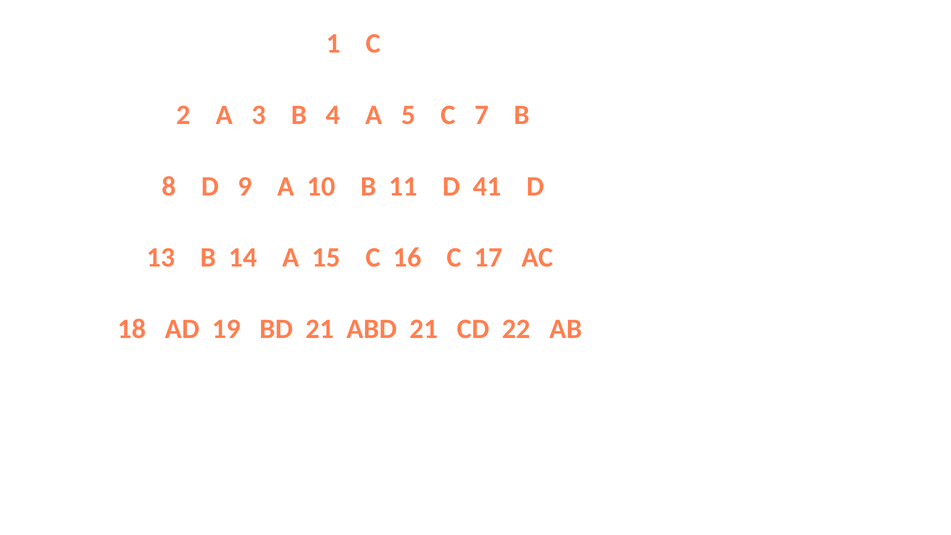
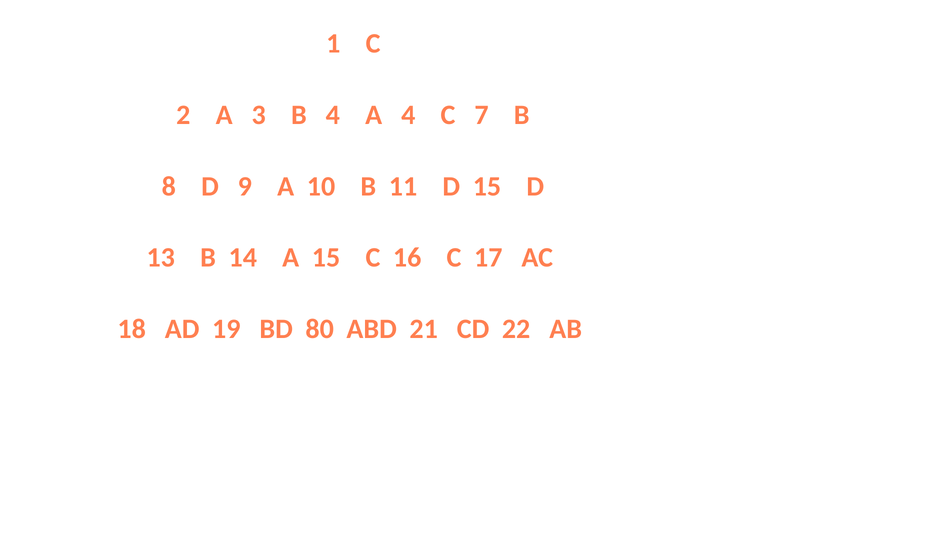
A 5: 5 -> 4
D 41: 41 -> 15
BD 21: 21 -> 80
